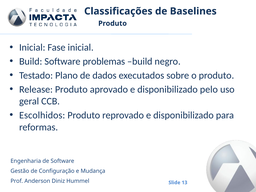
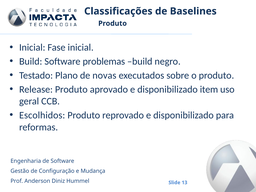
dados: dados -> novas
pelo: pelo -> item
